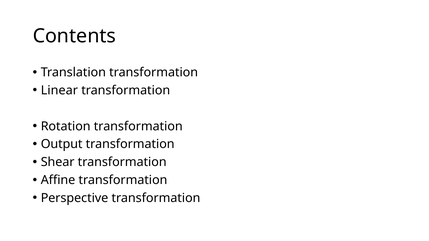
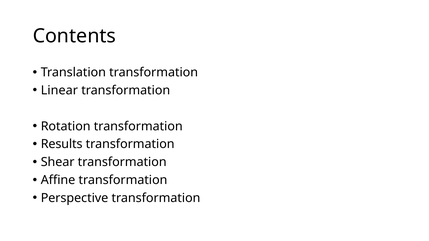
Output: Output -> Results
